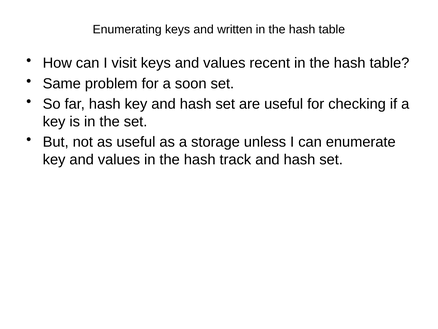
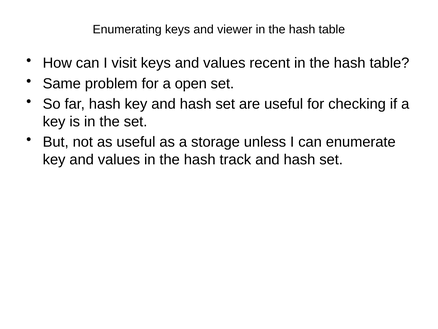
written: written -> viewer
soon: soon -> open
